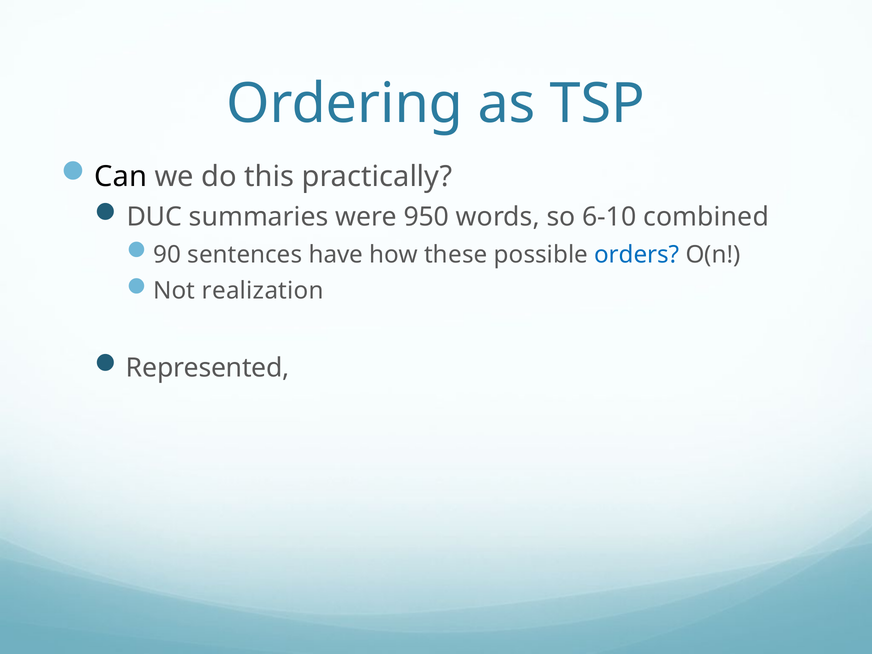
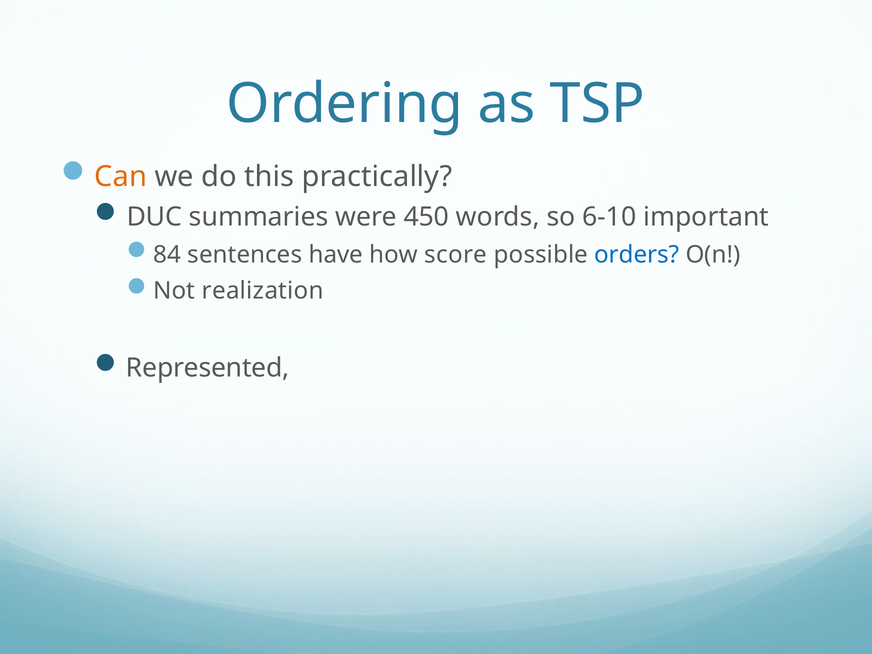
Can colour: black -> orange
950: 950 -> 450
combined: combined -> important
90: 90 -> 84
these: these -> score
